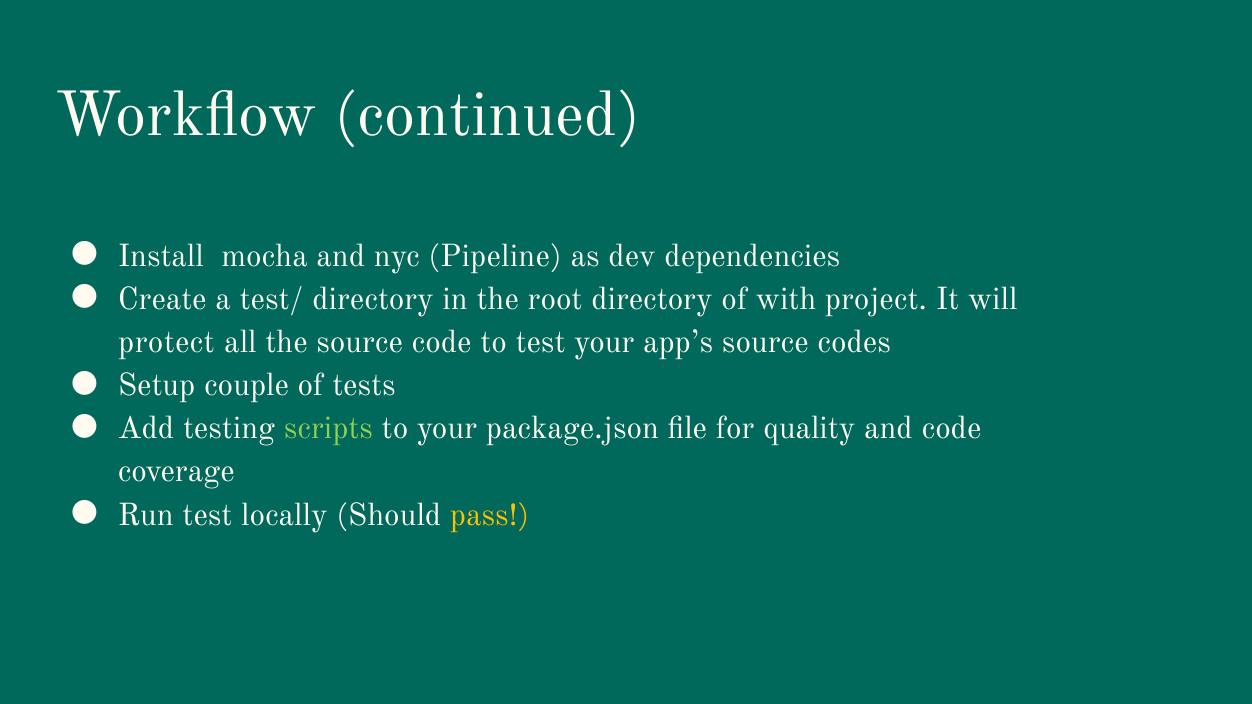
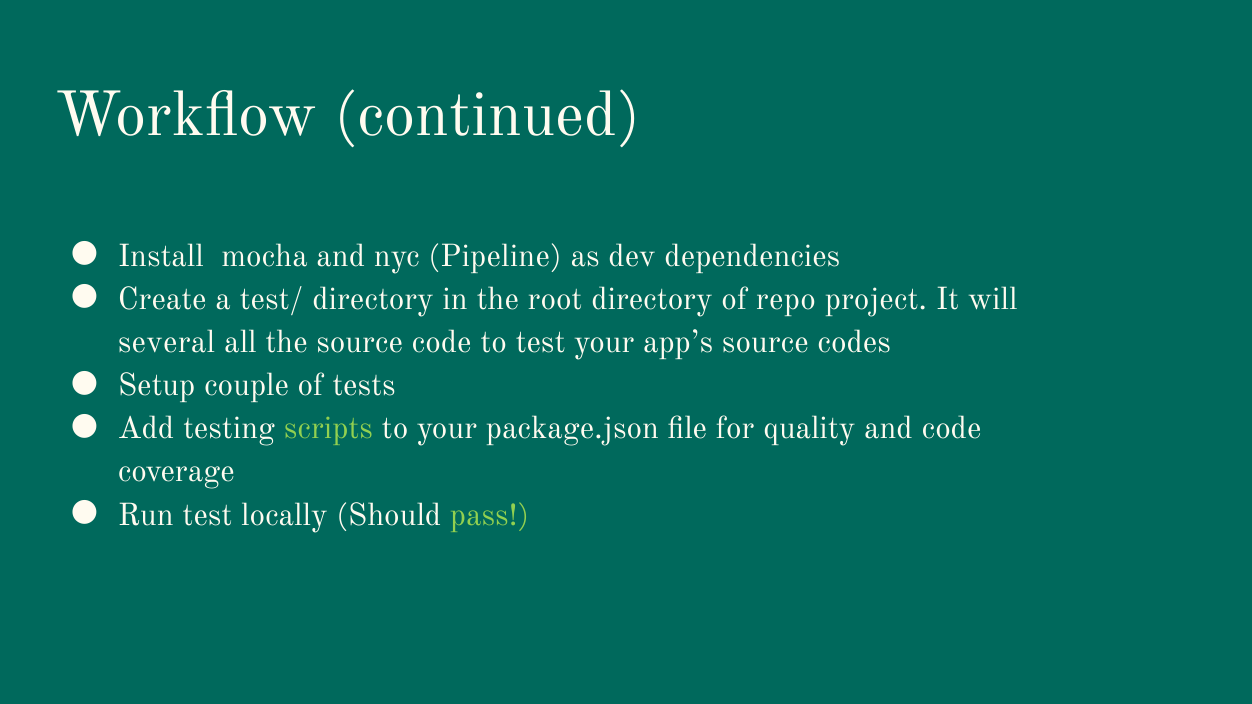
with: with -> repo
protect: protect -> several
pass colour: yellow -> light green
